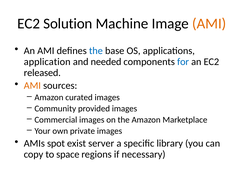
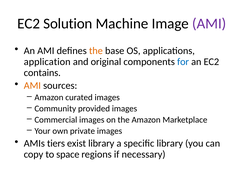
AMI at (209, 24) colour: orange -> purple
the at (96, 51) colour: blue -> orange
needed: needed -> original
released: released -> contains
spot: spot -> tiers
exist server: server -> library
